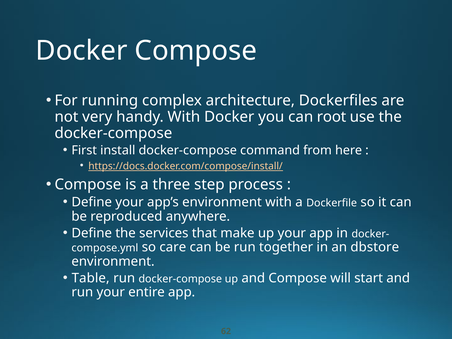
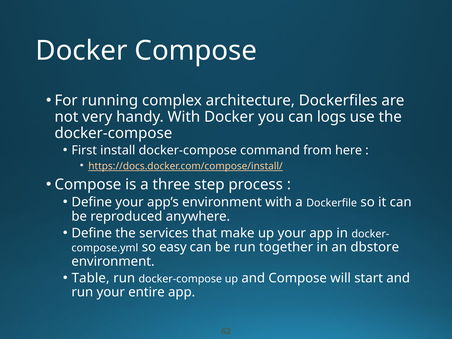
root: root -> logs
care: care -> easy
